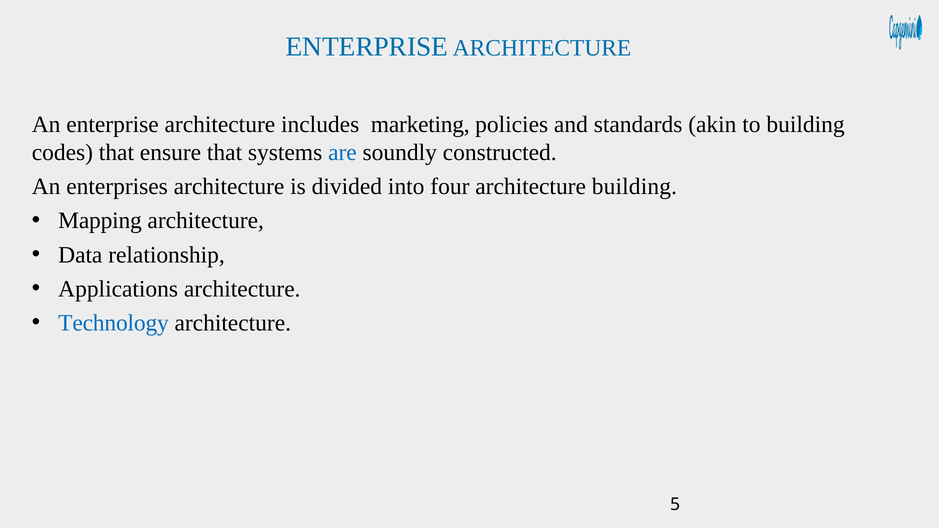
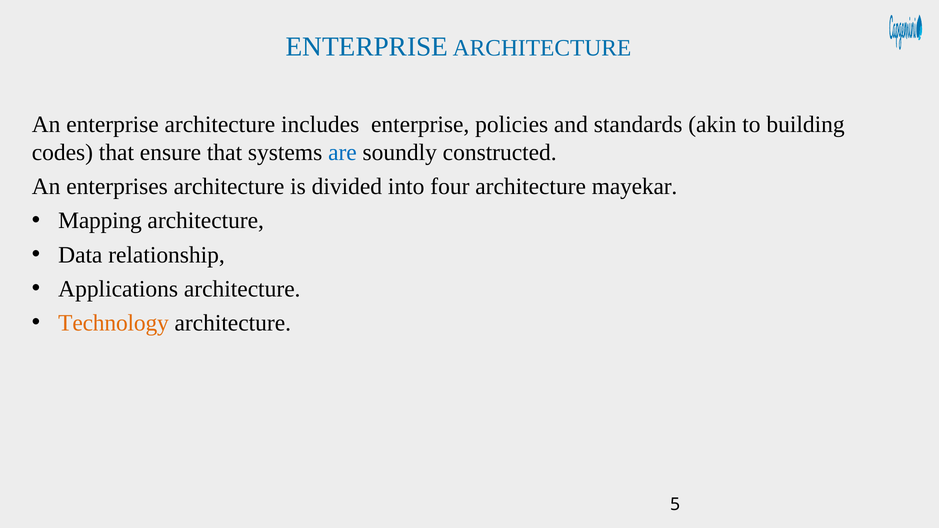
includes marketing: marketing -> enterprise
architecture building: building -> mayekar
Technology colour: blue -> orange
